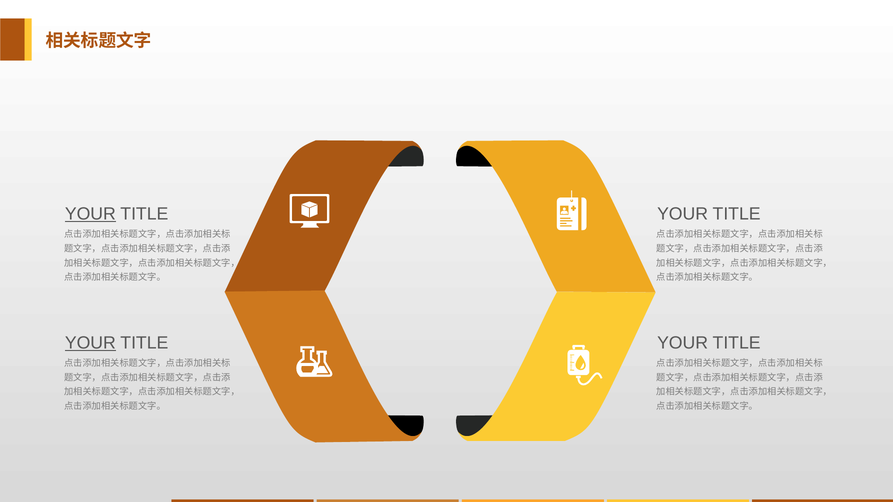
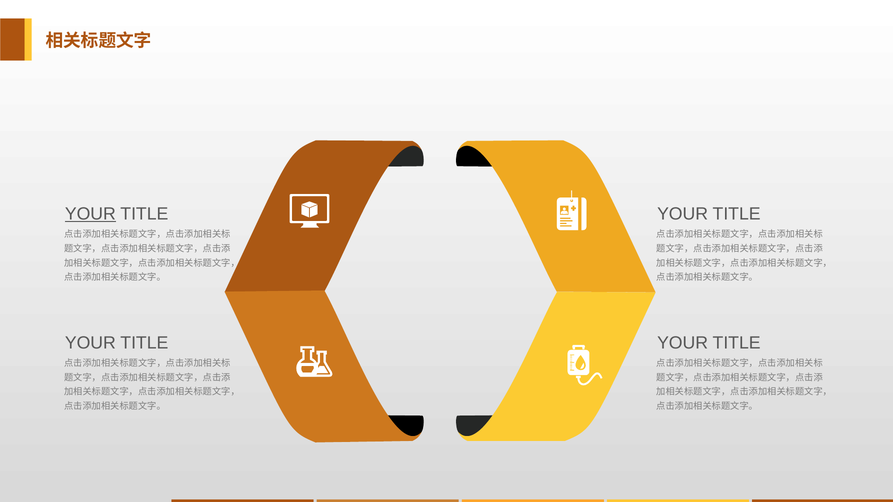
YOUR at (90, 343) underline: present -> none
